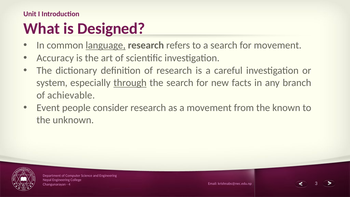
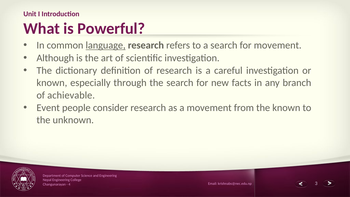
Designed: Designed -> Powerful
Accuracy: Accuracy -> Although
system at (52, 83): system -> known
through underline: present -> none
